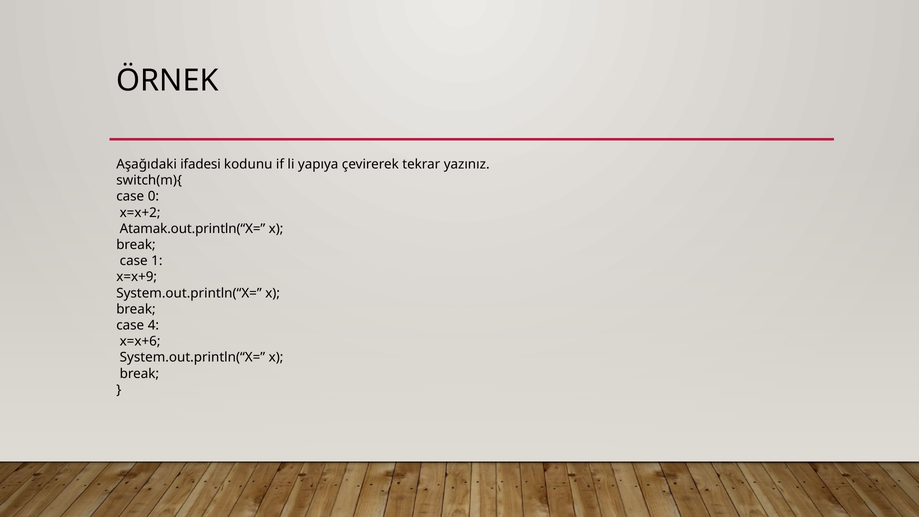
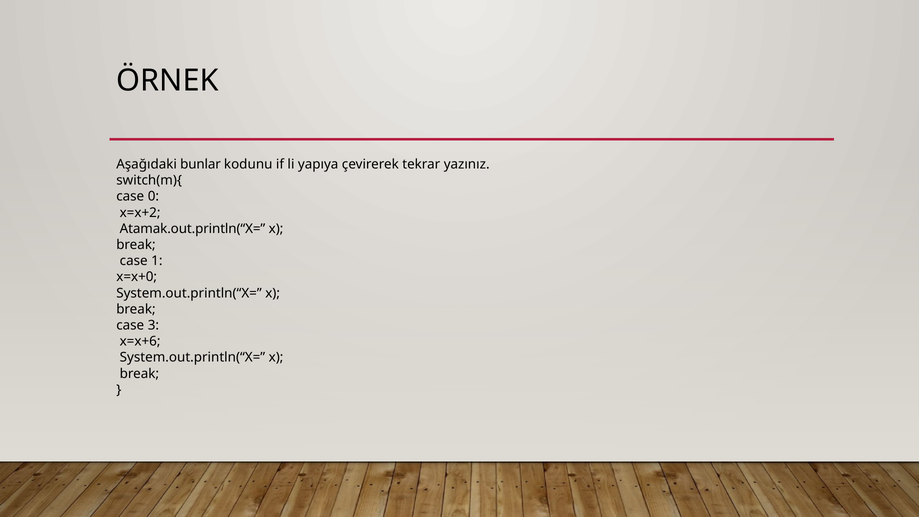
ifadesi: ifadesi -> bunlar
x=x+9: x=x+9 -> x=x+0
4: 4 -> 3
